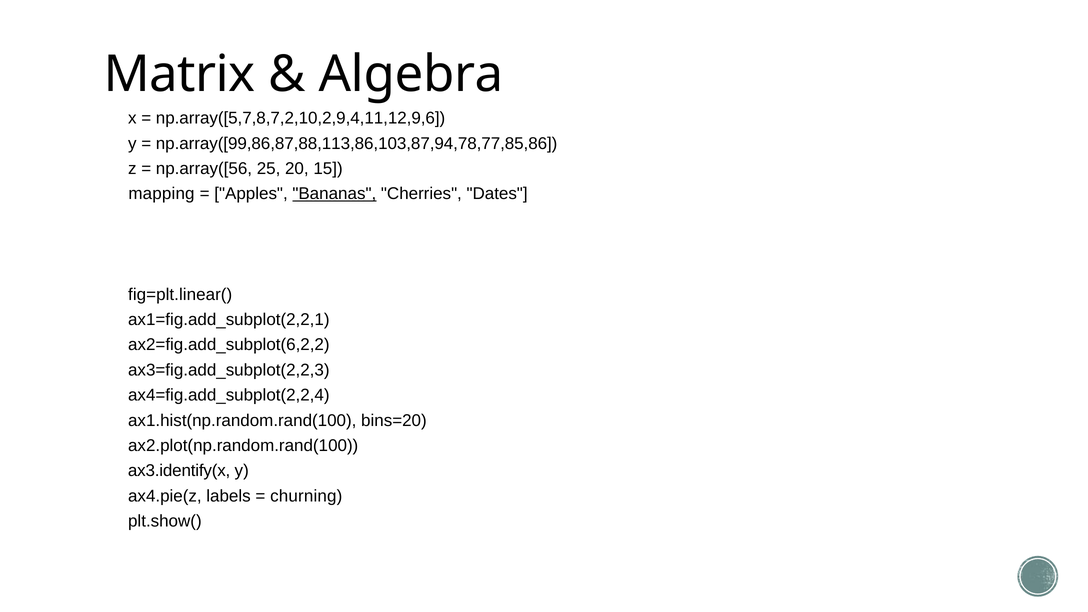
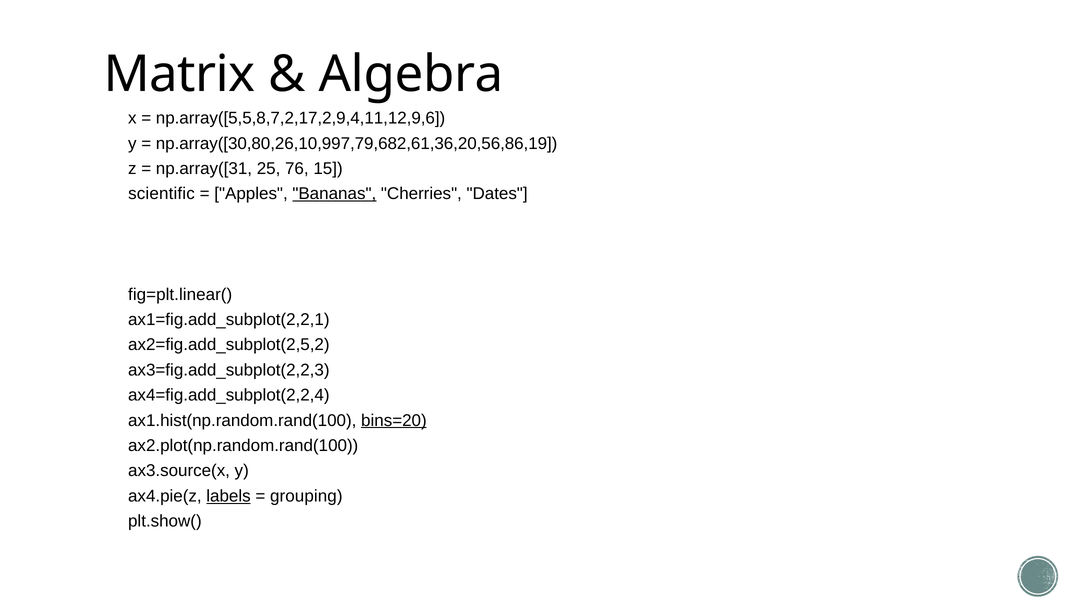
np.array([5,7,8,7,2,10,2,9,4,11,12,9,6: np.array([5,7,8,7,2,10,2,9,4,11,12,9,6 -> np.array([5,5,8,7,2,17,2,9,4,11,12,9,6
np.array([99,86,87,88,113,86,103,87,94,78,77,85,86: np.array([99,86,87,88,113,86,103,87,94,78,77,85,86 -> np.array([30,80,26,10,997,79,682,61,36,20,56,86,19
np.array([56: np.array([56 -> np.array([31
20: 20 -> 76
mapping: mapping -> scientific
ax2=fig.add_subplot(6,2,2: ax2=fig.add_subplot(6,2,2 -> ax2=fig.add_subplot(2,5,2
bins=20 underline: none -> present
ax3.identify(x: ax3.identify(x -> ax3.source(x
labels underline: none -> present
churning: churning -> grouping
